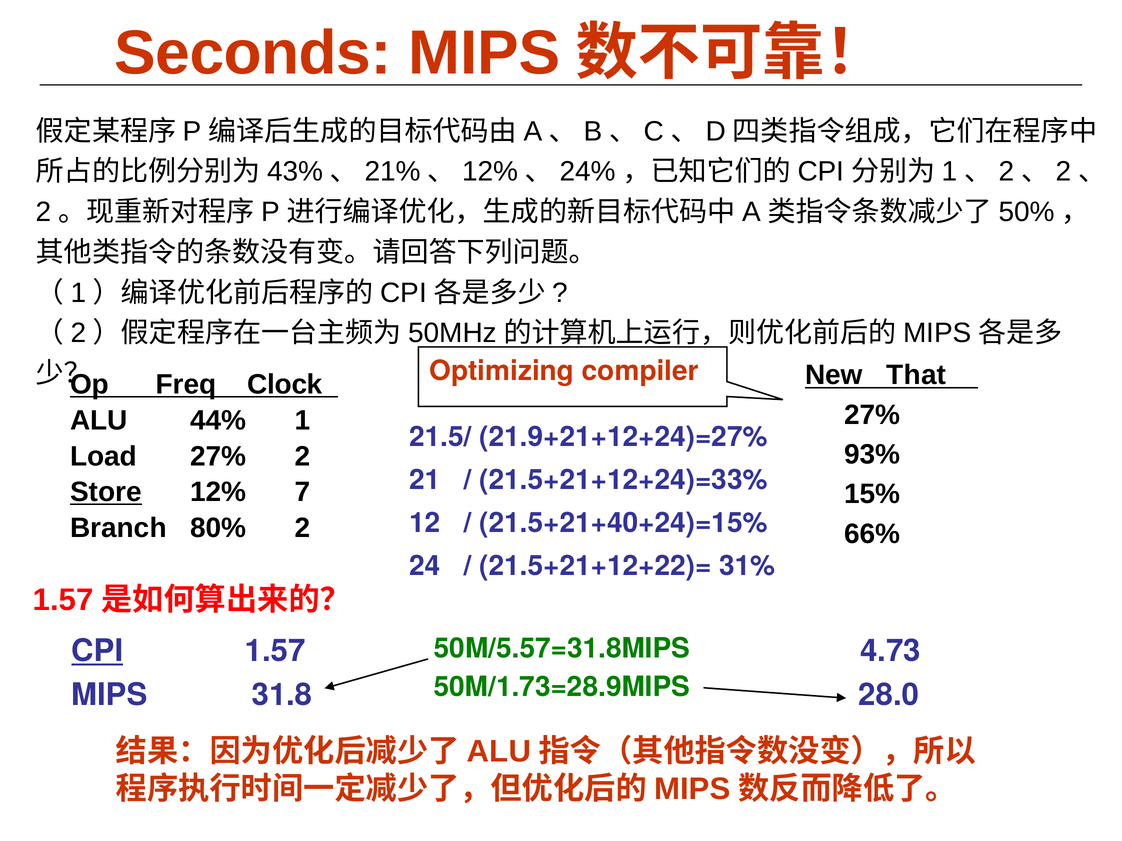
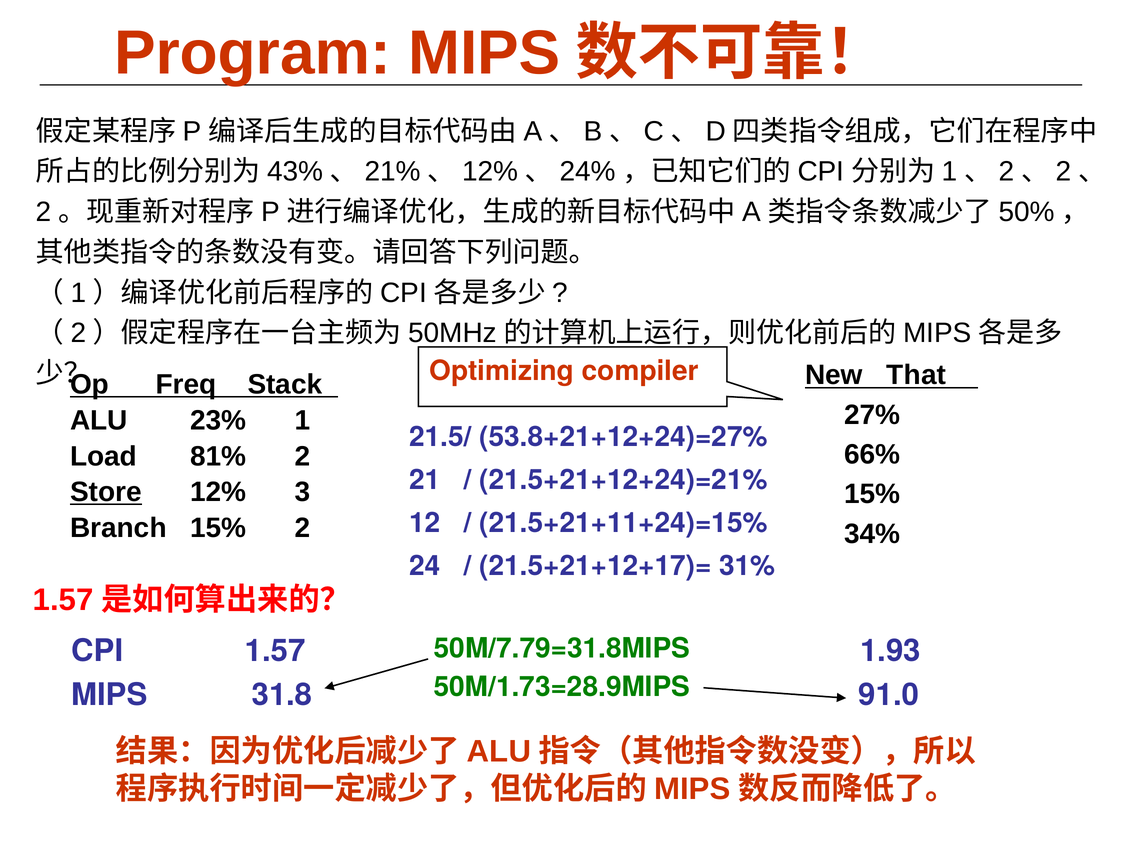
Seconds: Seconds -> Program
Clock: Clock -> Stack
44%: 44% -> 23%
21.9+21+12+24)=27%: 21.9+21+12+24)=27% -> 53.8+21+12+24)=27%
93%: 93% -> 66%
Load 27%: 27% -> 81%
21.5+21+12+24)=33%: 21.5+21+12+24)=33% -> 21.5+21+12+24)=21%
7: 7 -> 3
21.5+21+40+24)=15%: 21.5+21+40+24)=15% -> 21.5+21+11+24)=15%
Branch 80%: 80% -> 15%
66%: 66% -> 34%
21.5+21+12+22)=: 21.5+21+12+22)= -> 21.5+21+12+17)=
50M/5.57=31.8MIPS: 50M/5.57=31.8MIPS -> 50M/7.79=31.8MIPS
CPI underline: present -> none
4.73: 4.73 -> 1.93
28.0: 28.0 -> 91.0
